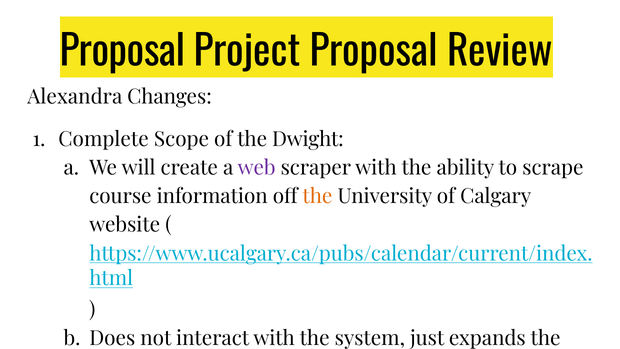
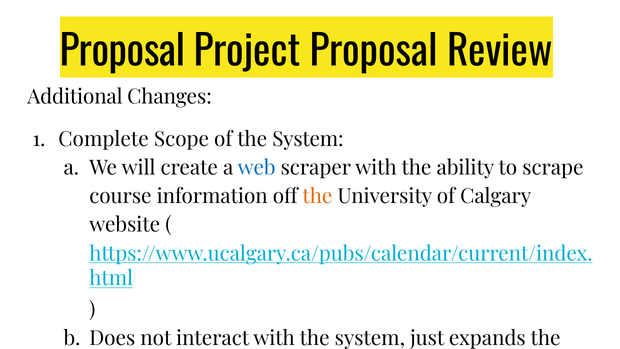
Alexandra: Alexandra -> Additional
of the Dwight: Dwight -> System
web colour: purple -> blue
